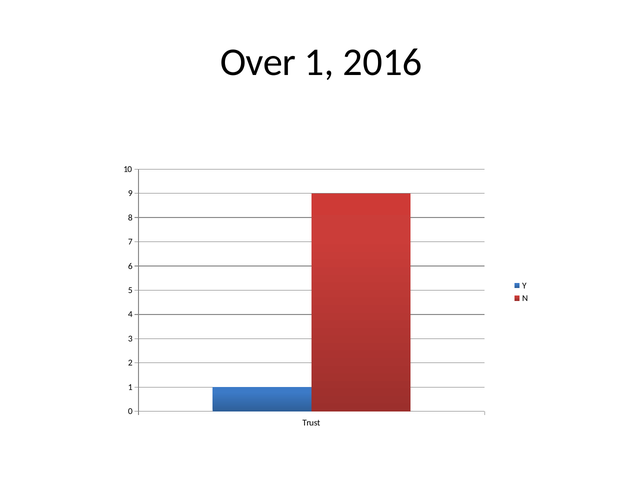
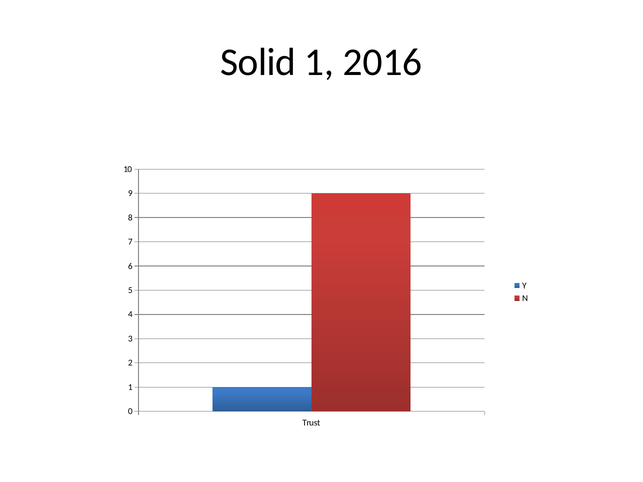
Over: Over -> Solid
